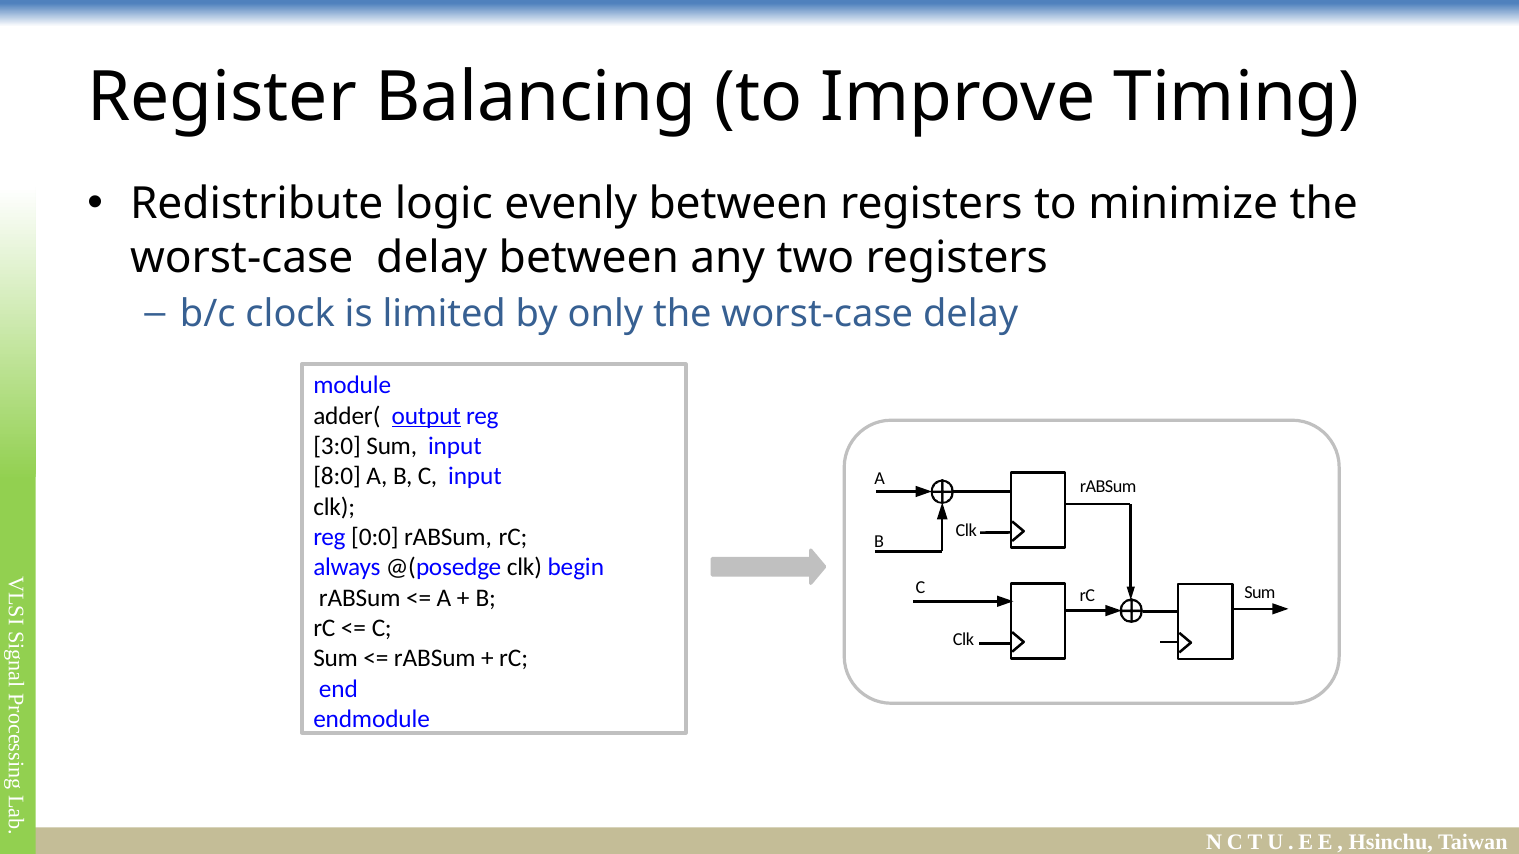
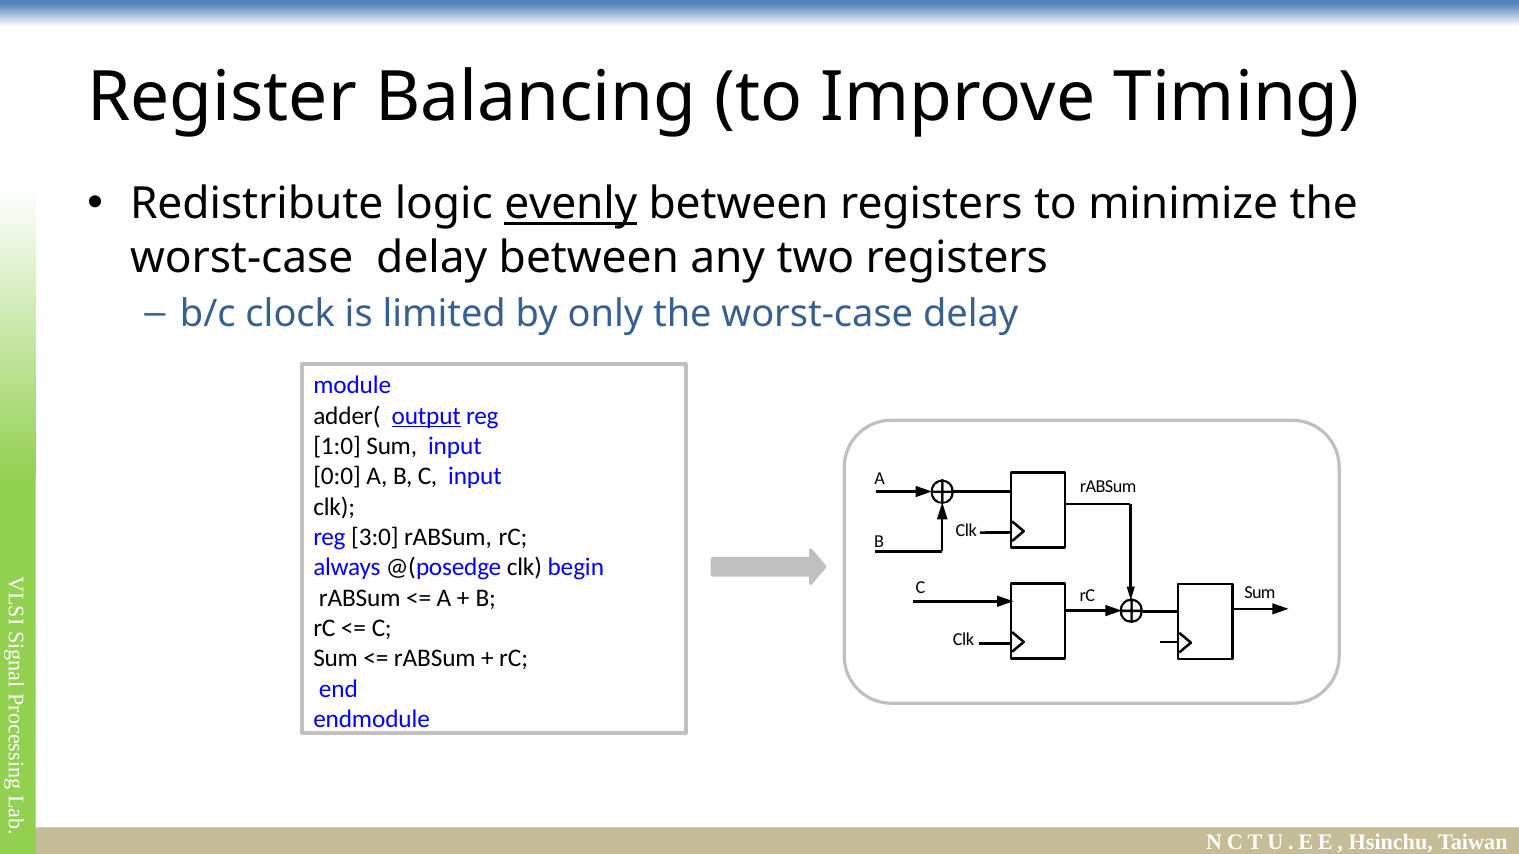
evenly underline: none -> present
3:0: 3:0 -> 1:0
8:0: 8:0 -> 0:0
0:0: 0:0 -> 3:0
